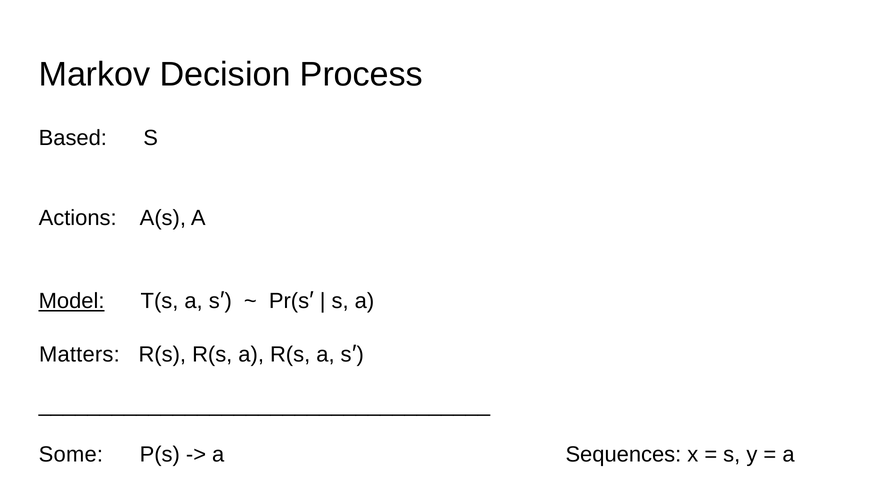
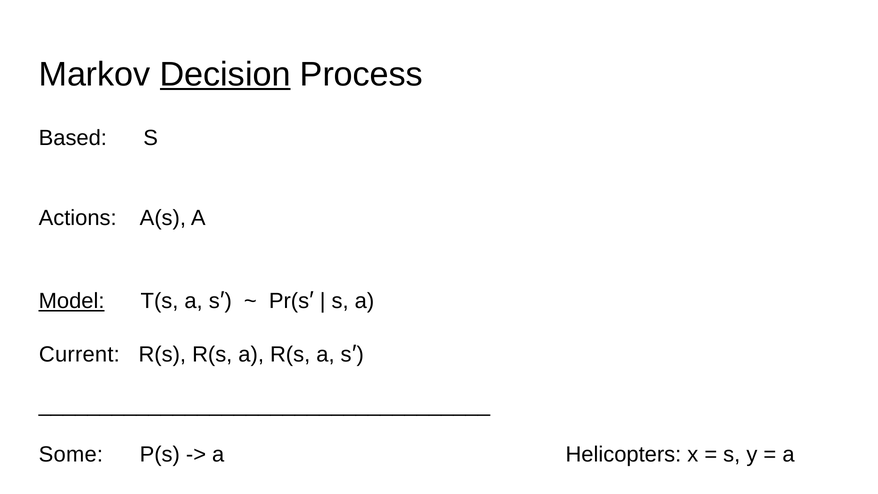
Decision underline: none -> present
Matters: Matters -> Current
Sequences: Sequences -> Helicopters
